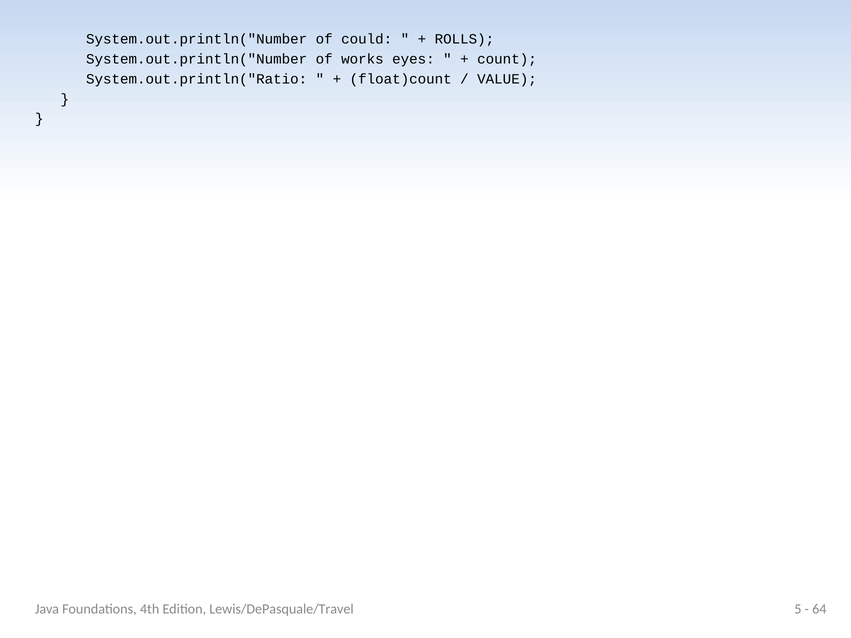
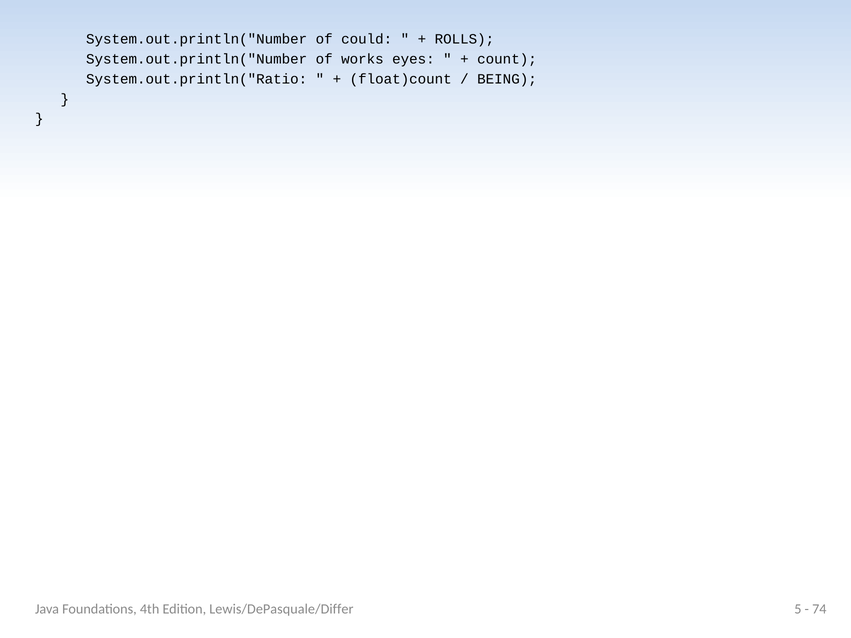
VALUE: VALUE -> BEING
Lewis/DePasquale/Travel: Lewis/DePasquale/Travel -> Lewis/DePasquale/Differ
64: 64 -> 74
